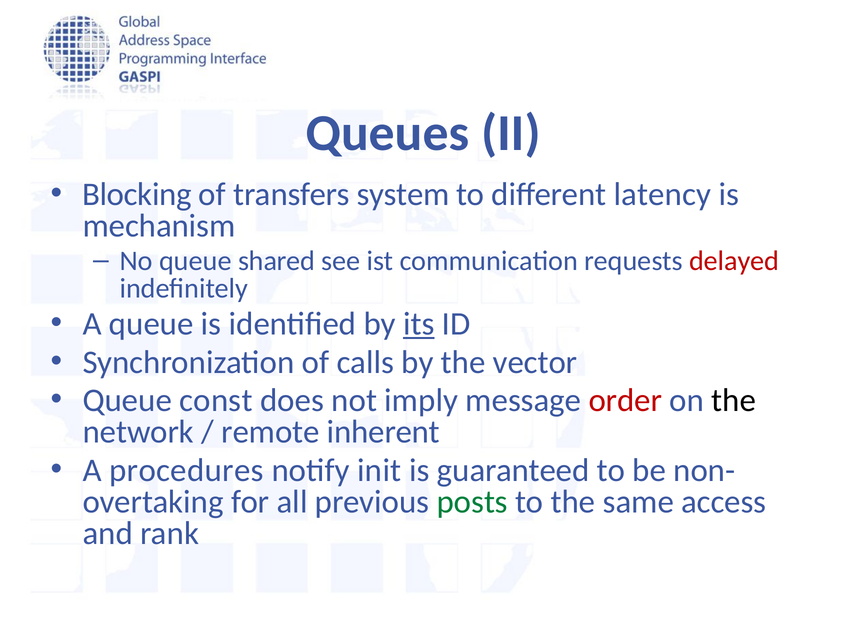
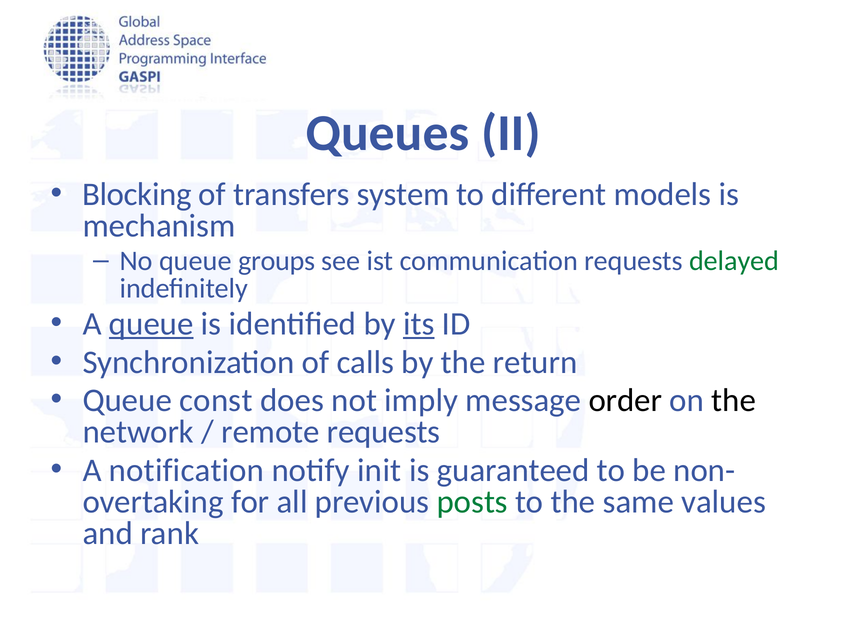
latency: latency -> models
shared: shared -> groups
delayed colour: red -> green
queue at (151, 324) underline: none -> present
vector: vector -> return
order colour: red -> black
remote inherent: inherent -> requests
procedures: procedures -> notification
access: access -> values
